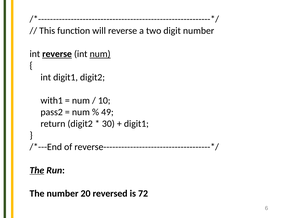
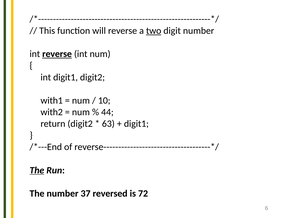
two underline: none -> present
num at (100, 54) underline: present -> none
pass2: pass2 -> with2
49: 49 -> 44
30: 30 -> 63
20: 20 -> 37
